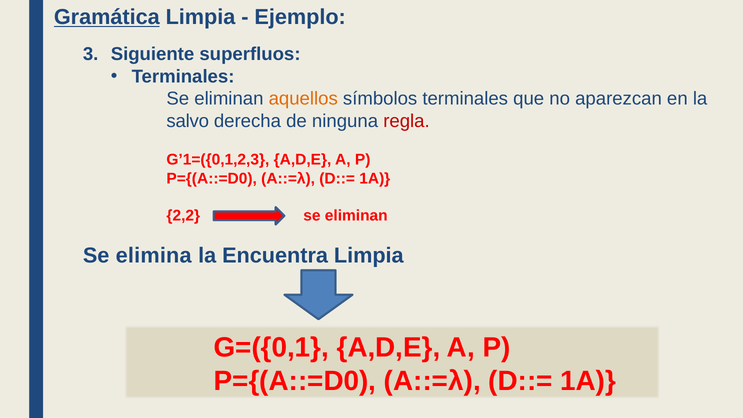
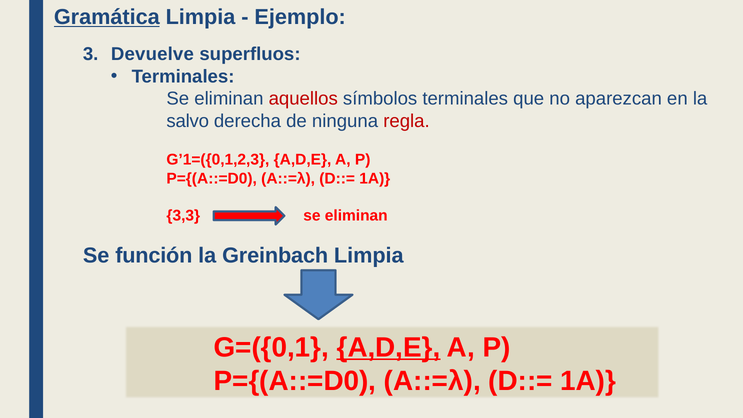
Siguiente: Siguiente -> Devuelve
aquellos colour: orange -> red
2,2: 2,2 -> 3,3
elimina: elimina -> función
Encuentra: Encuentra -> Greinbach
A,D,E at (389, 347) underline: none -> present
